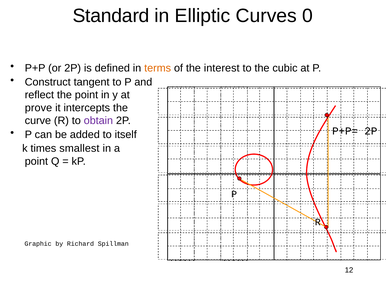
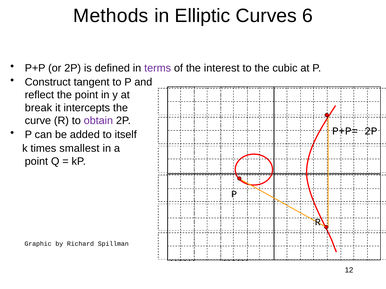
Standard: Standard -> Methods
0: 0 -> 6
terms colour: orange -> purple
prove: prove -> break
